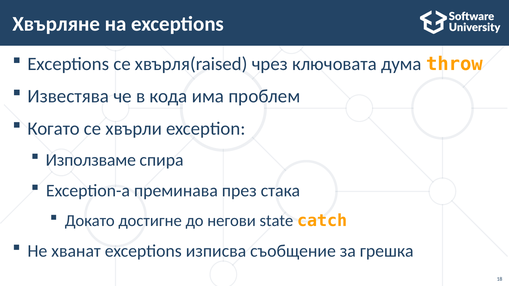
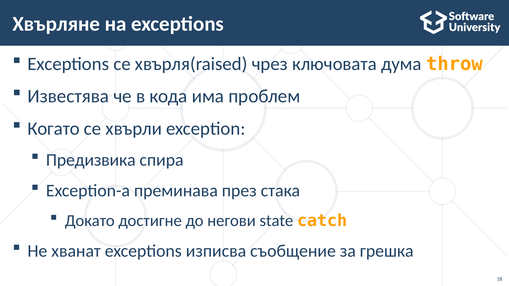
Използваме: Използваме -> Предизвика
